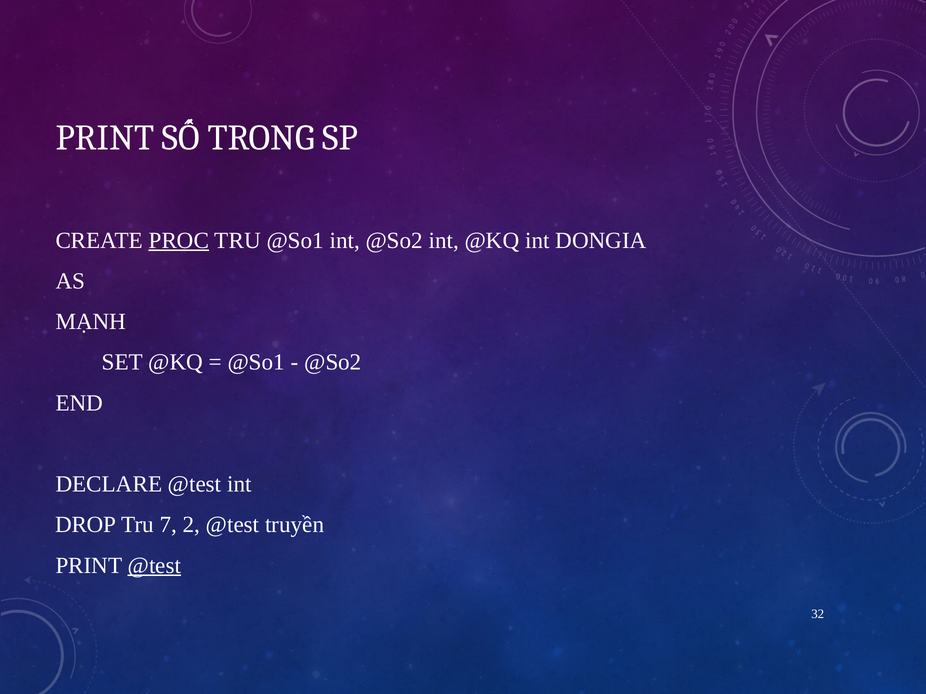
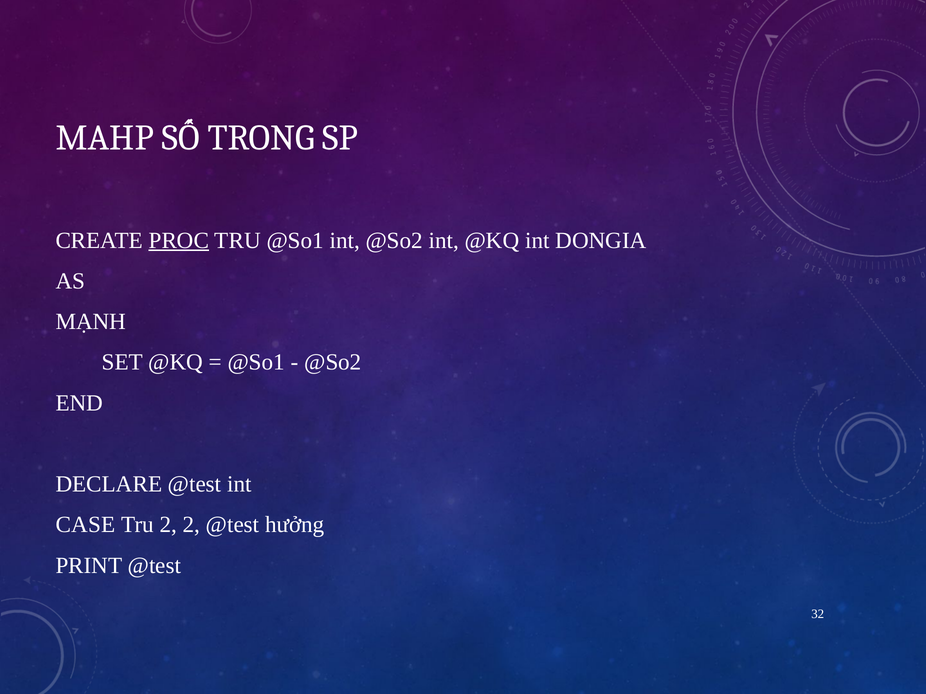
PRINT at (105, 138): PRINT -> MAHP
DROP: DROP -> CASE
Tru 7: 7 -> 2
truyền: truyền -> hưởng
@test at (154, 566) underline: present -> none
